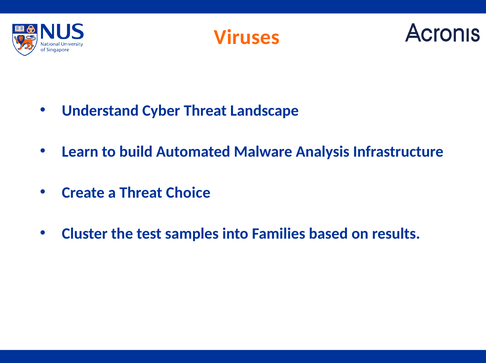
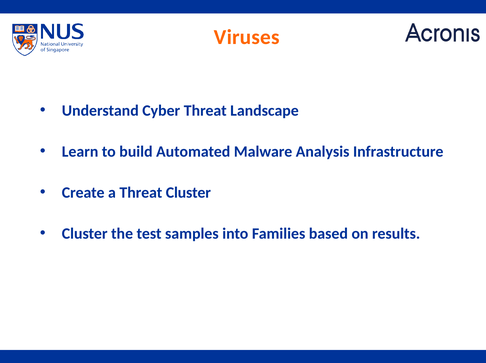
Threat Choice: Choice -> Cluster
